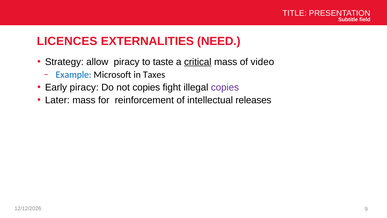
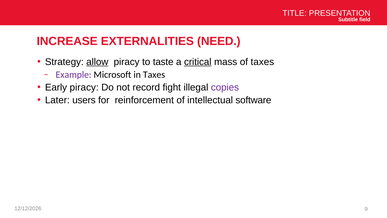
LICENCES: LICENCES -> INCREASE
allow underline: none -> present
of video: video -> taxes
Example colour: blue -> purple
not copies: copies -> record
Later mass: mass -> users
releases: releases -> software
